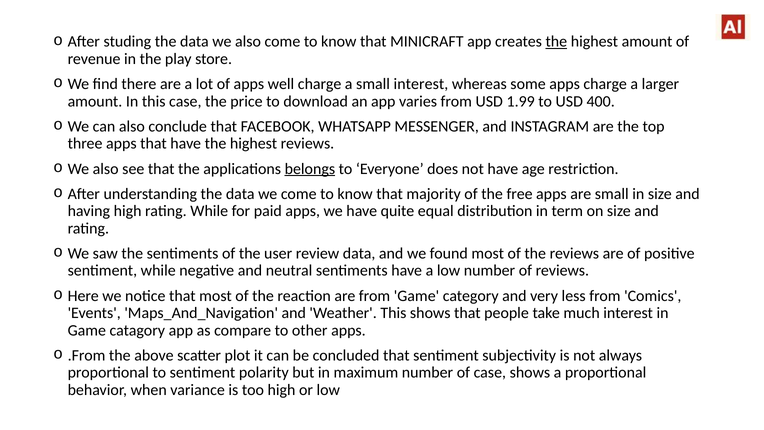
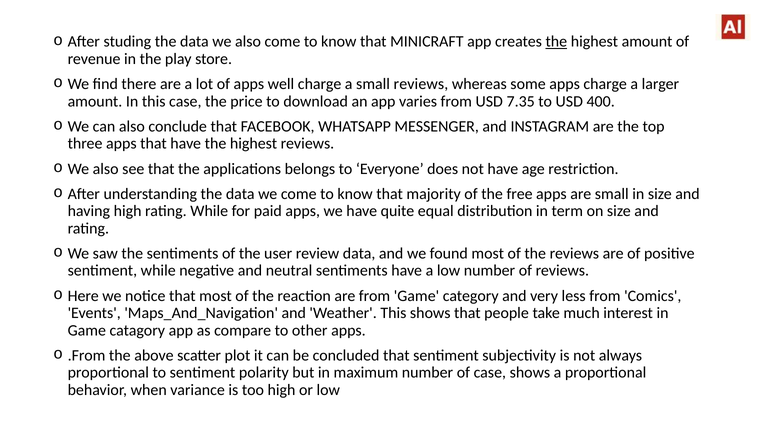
small interest: interest -> reviews
1.99: 1.99 -> 7.35
belongs underline: present -> none
